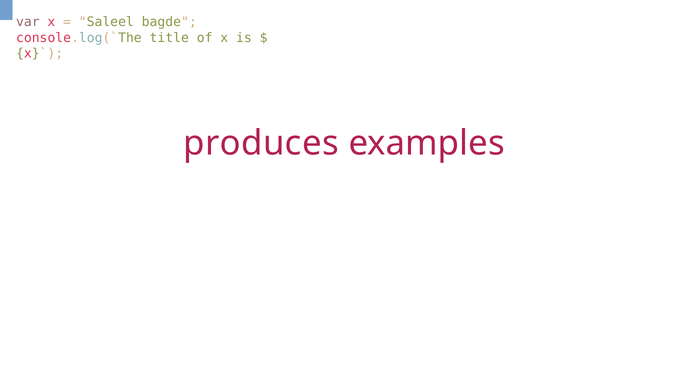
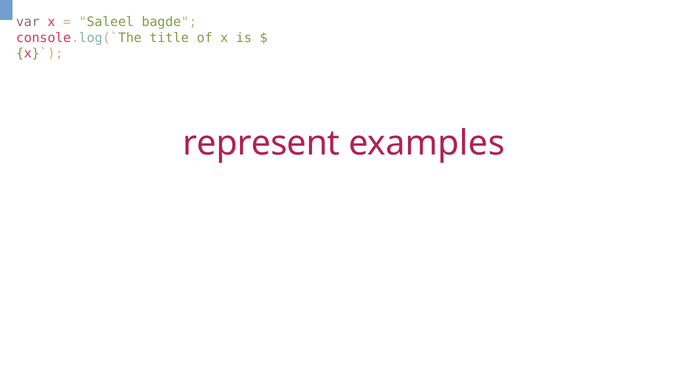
produces: produces -> represent
